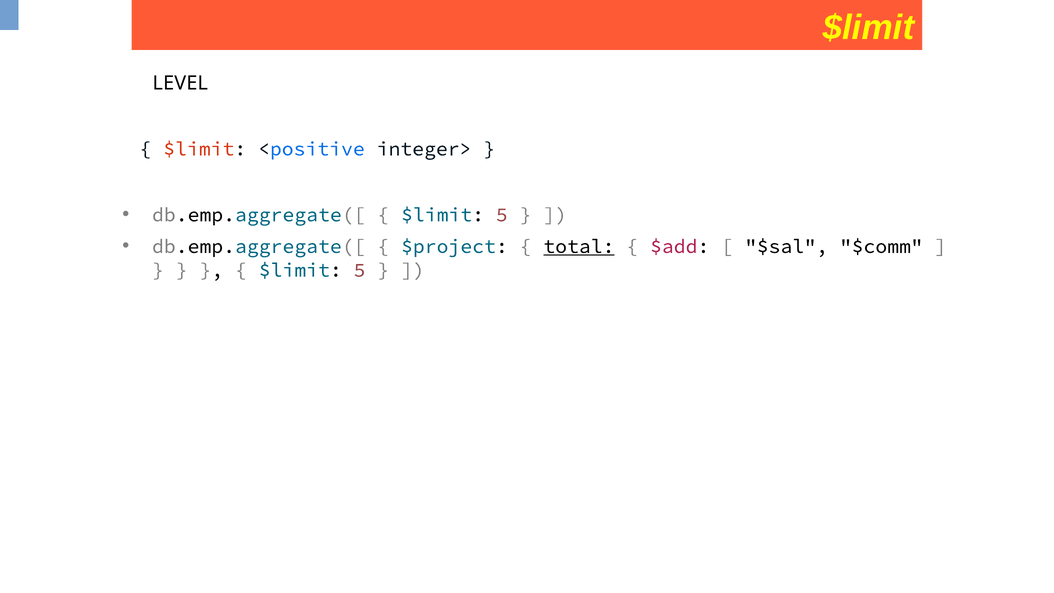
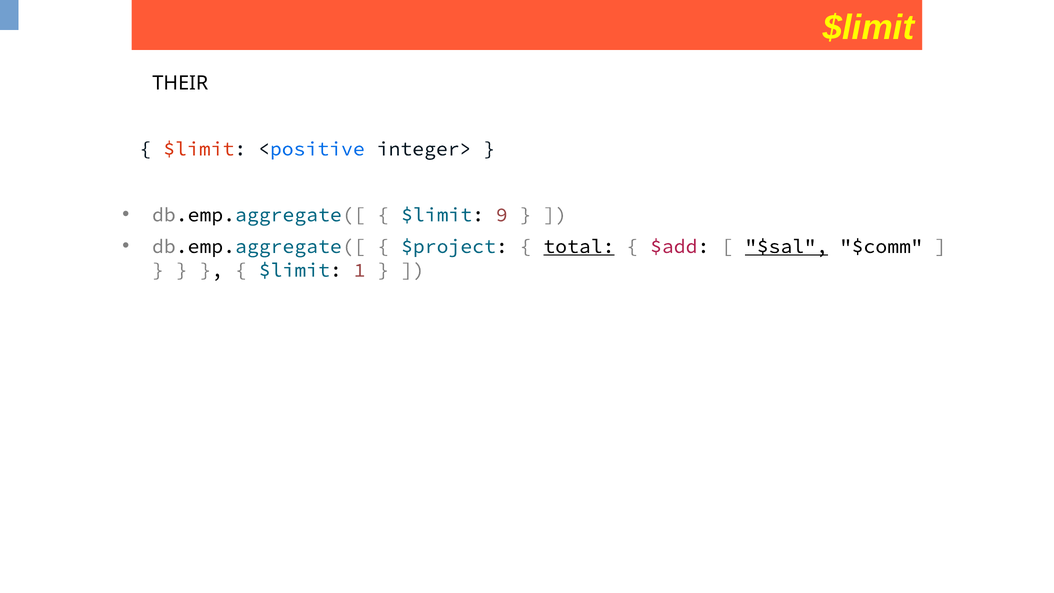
LEVEL: LEVEL -> THEIR
5 at (502, 215): 5 -> 9
$sal underline: none -> present
5 at (360, 270): 5 -> 1
